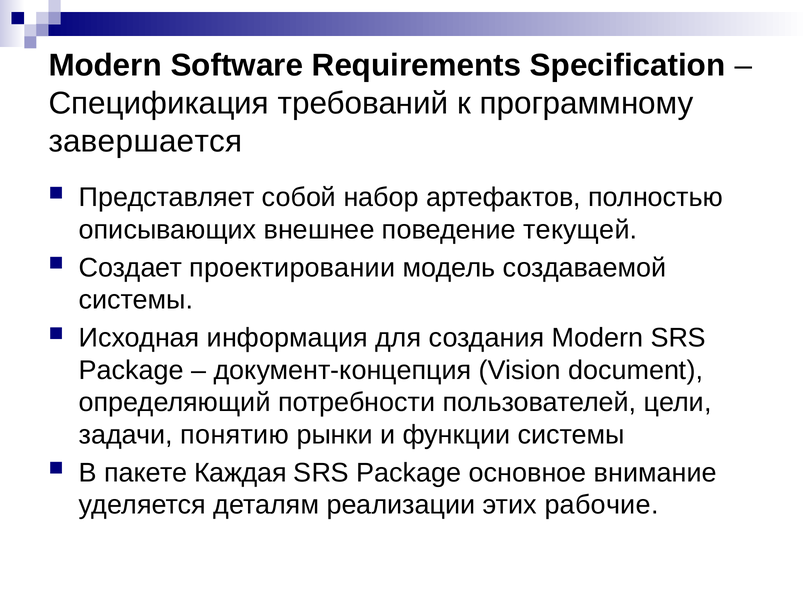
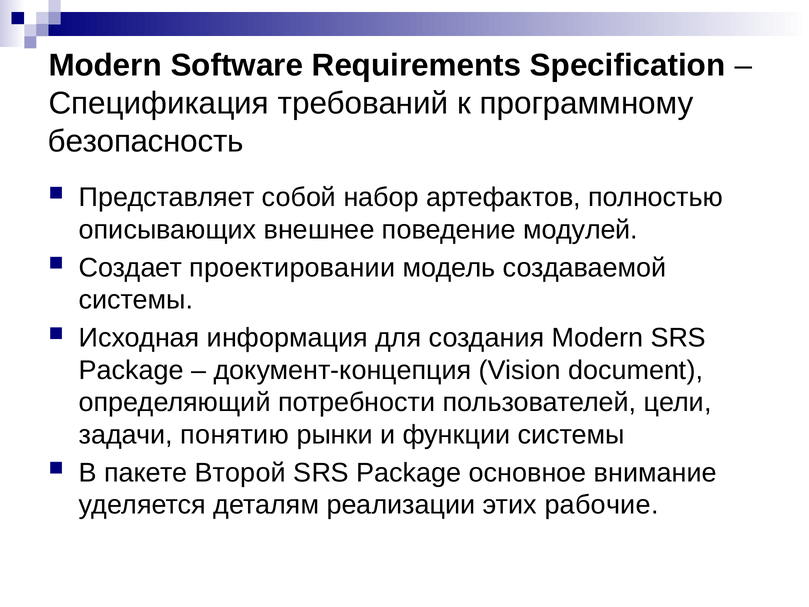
завершается: завершается -> безопасность
текущей: текущей -> модулей
Каждая: Каждая -> Второй
